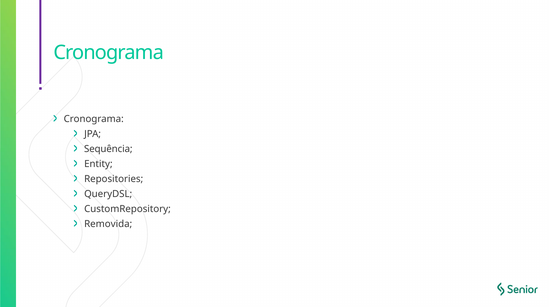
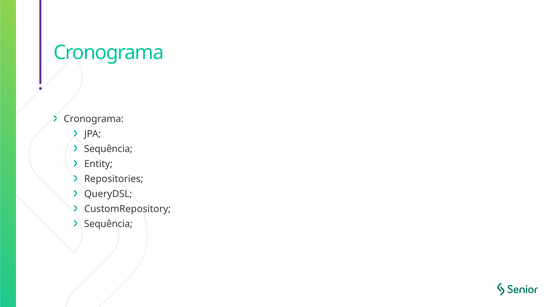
Removida at (108, 224): Removida -> Sequência
